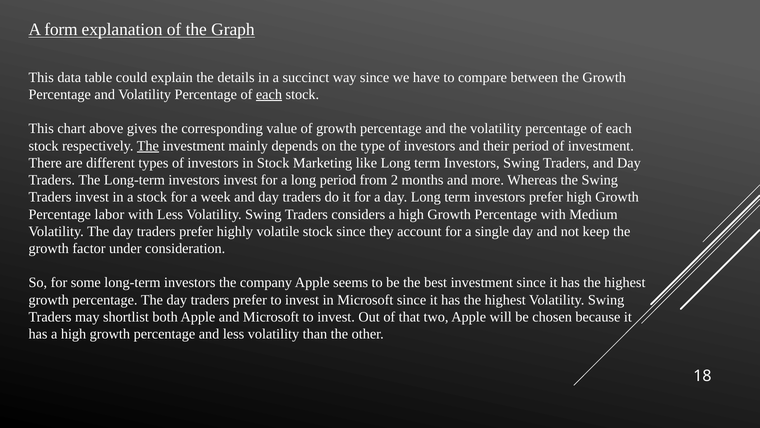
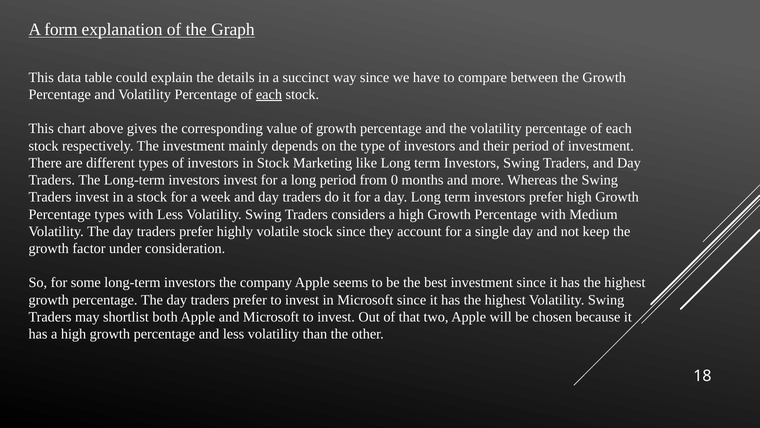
The at (148, 146) underline: present -> none
2: 2 -> 0
Percentage labor: labor -> types
